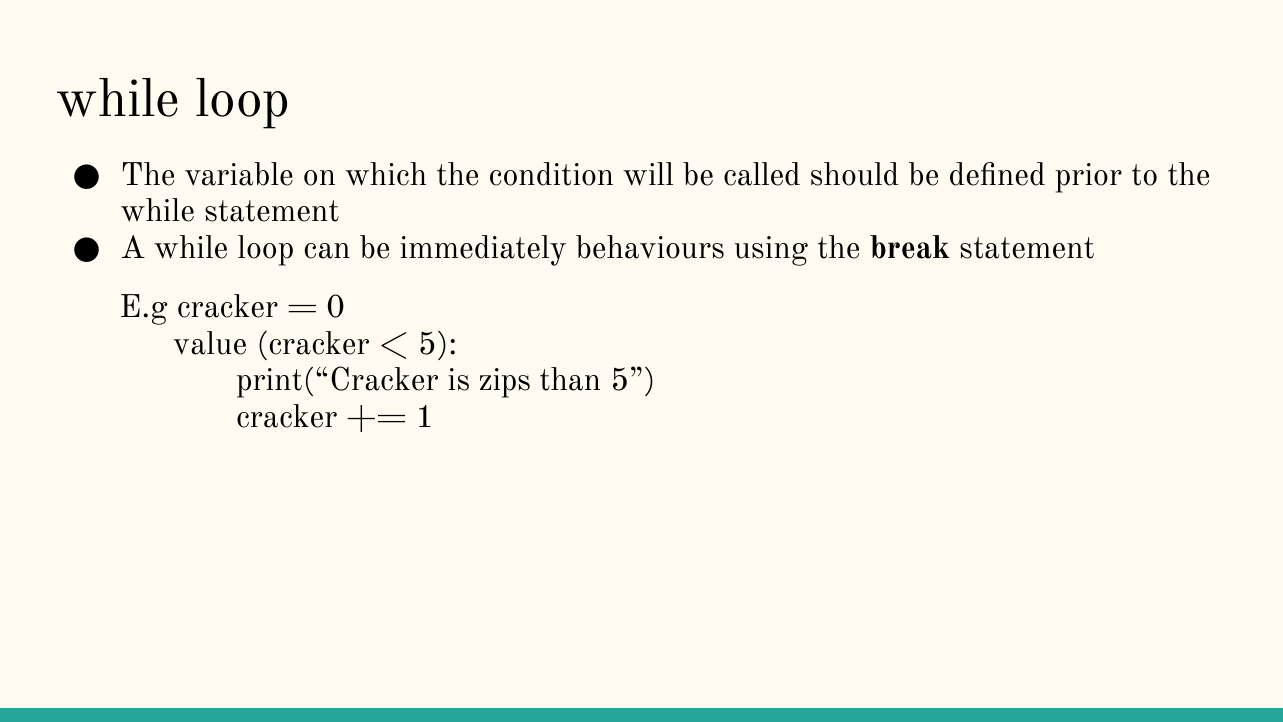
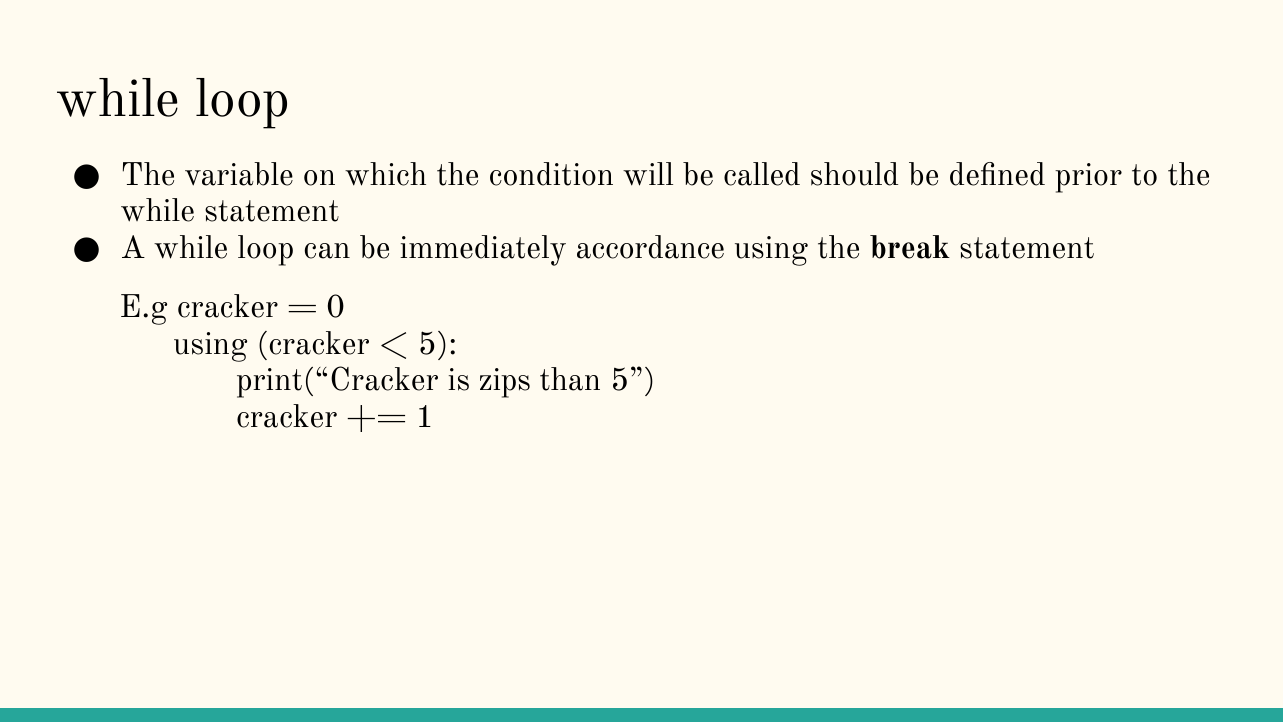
behaviours: behaviours -> accordance
value at (210, 343): value -> using
